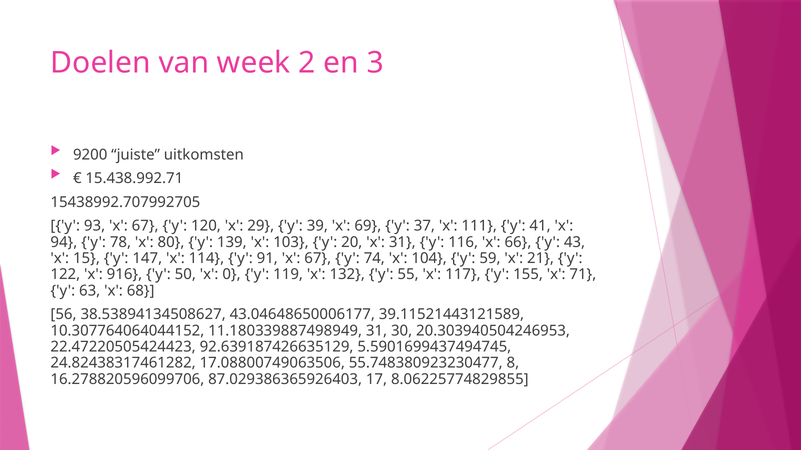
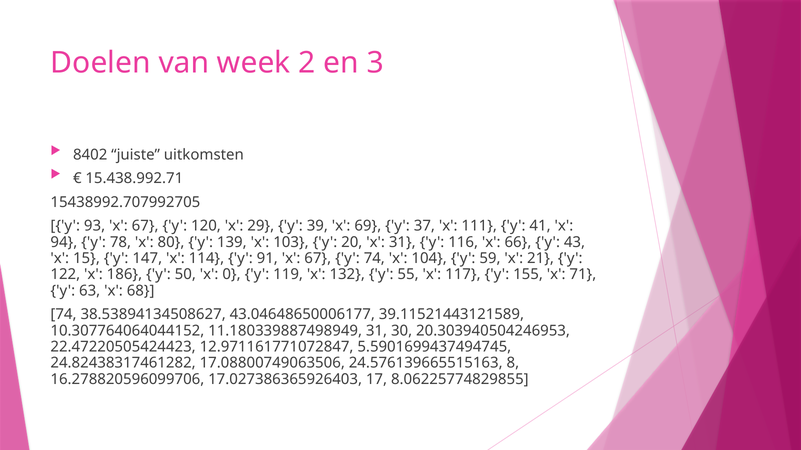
9200: 9200 -> 8402
916: 916 -> 186
56 at (64, 315): 56 -> 74
92.639187426635129: 92.639187426635129 -> 12.971161771072847
55.748380923230477: 55.748380923230477 -> 24.576139665515163
87.029386365926403: 87.029386365926403 -> 17.027386365926403
